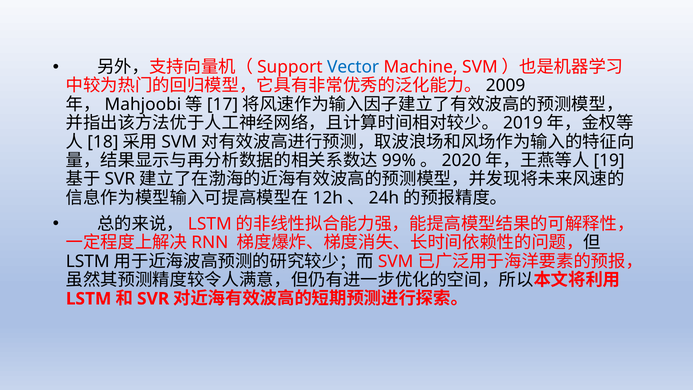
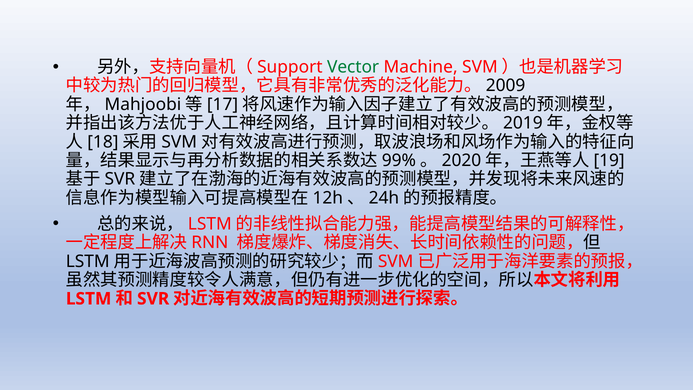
Vector colour: blue -> green
